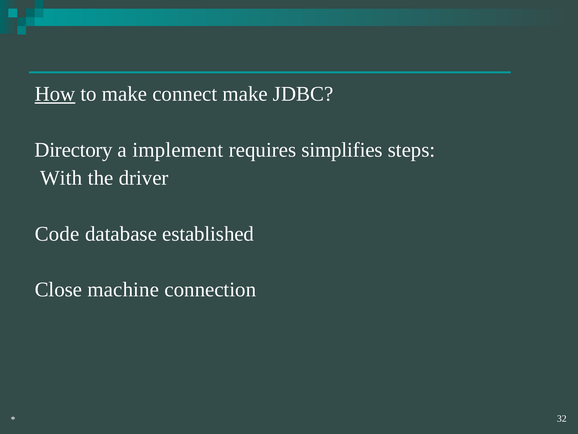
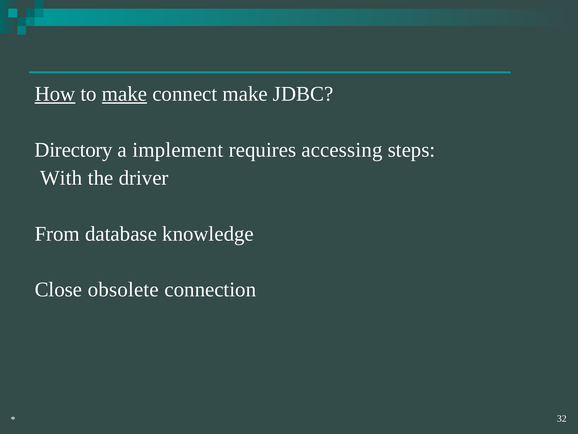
make at (125, 94) underline: none -> present
simplifies: simplifies -> accessing
Code: Code -> From
established: established -> knowledge
machine: machine -> obsolete
